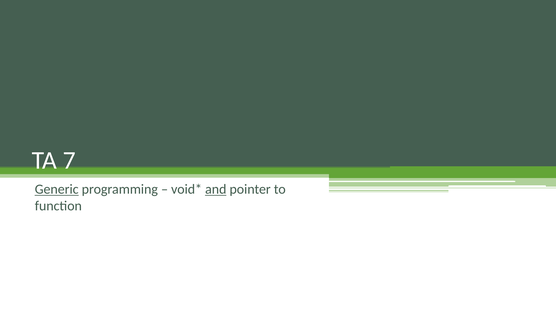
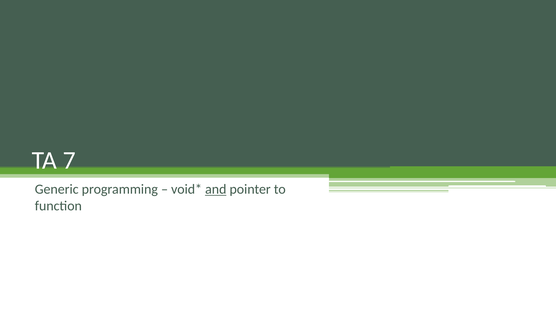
Generic underline: present -> none
